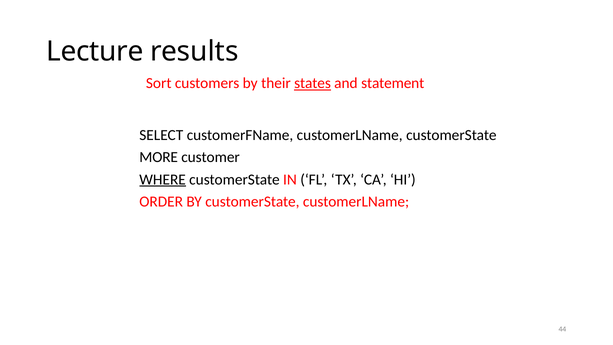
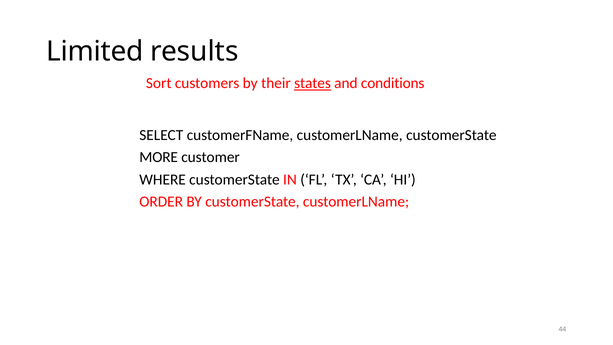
Lecture: Lecture -> Limited
statement: statement -> conditions
WHERE underline: present -> none
